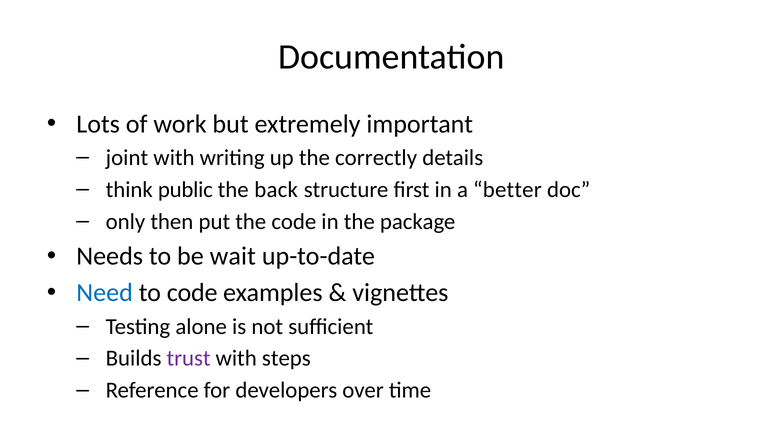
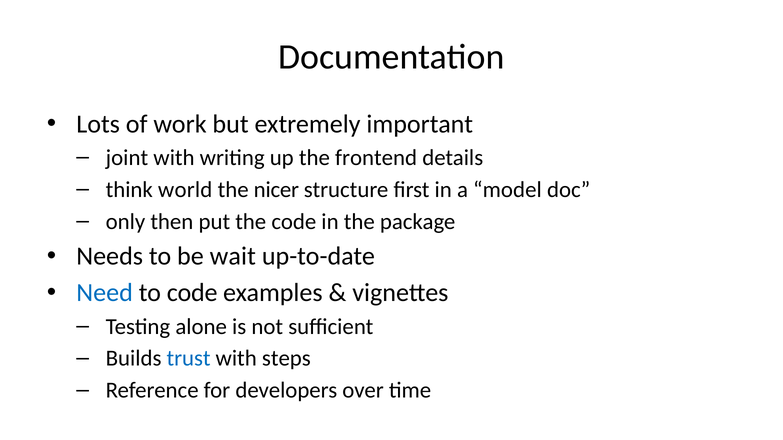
correctly: correctly -> frontend
public: public -> world
back: back -> nicer
better: better -> model
trust colour: purple -> blue
